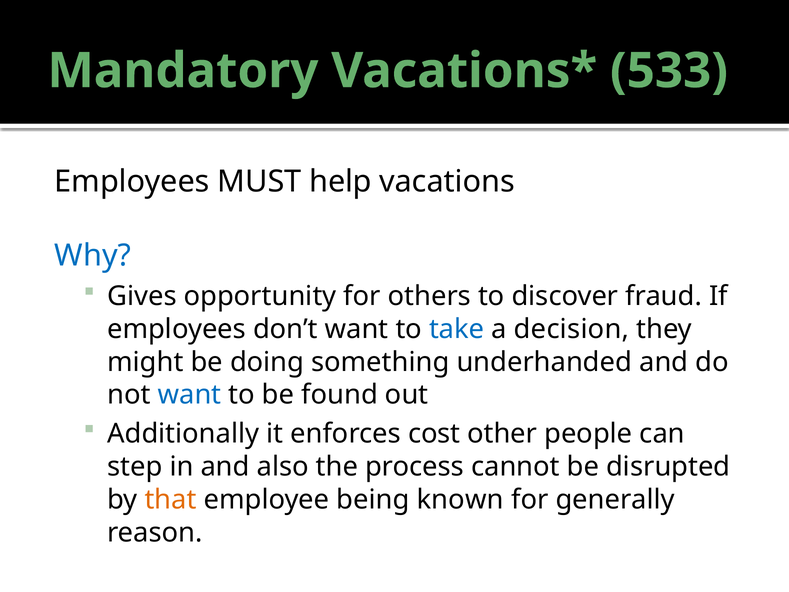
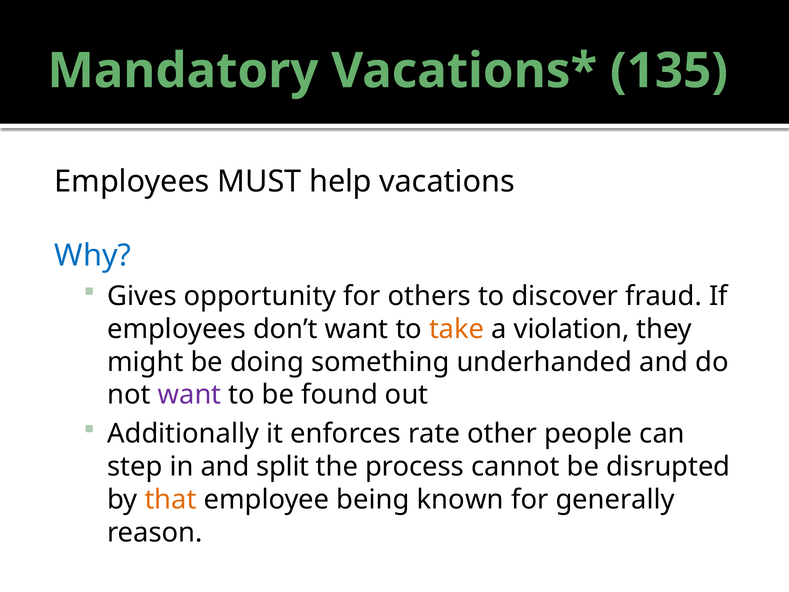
533: 533 -> 135
take colour: blue -> orange
decision: decision -> violation
want at (190, 395) colour: blue -> purple
cost: cost -> rate
also: also -> split
